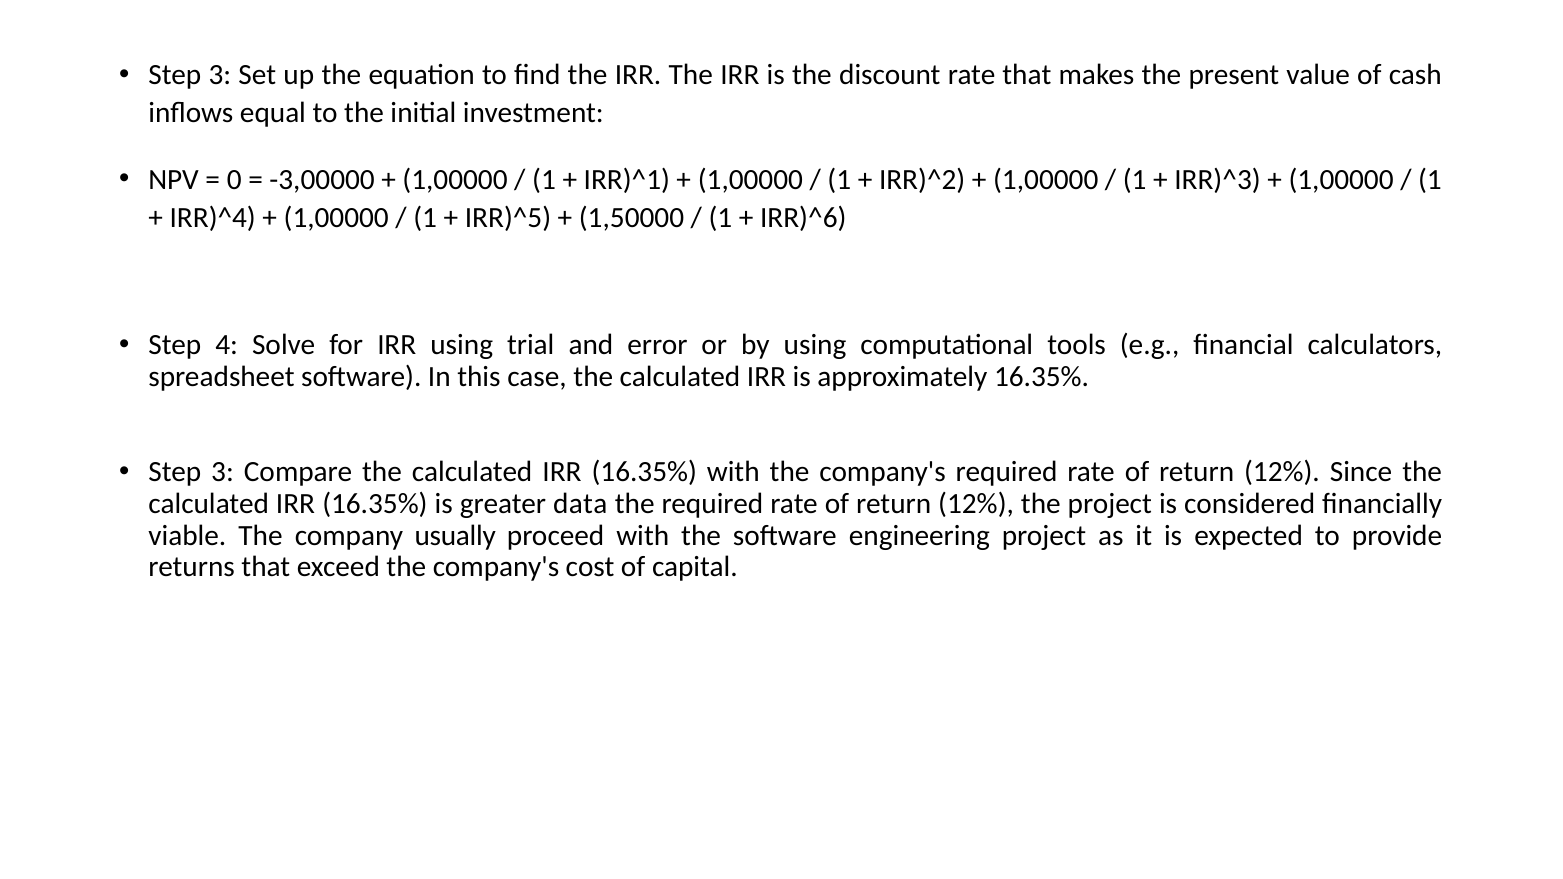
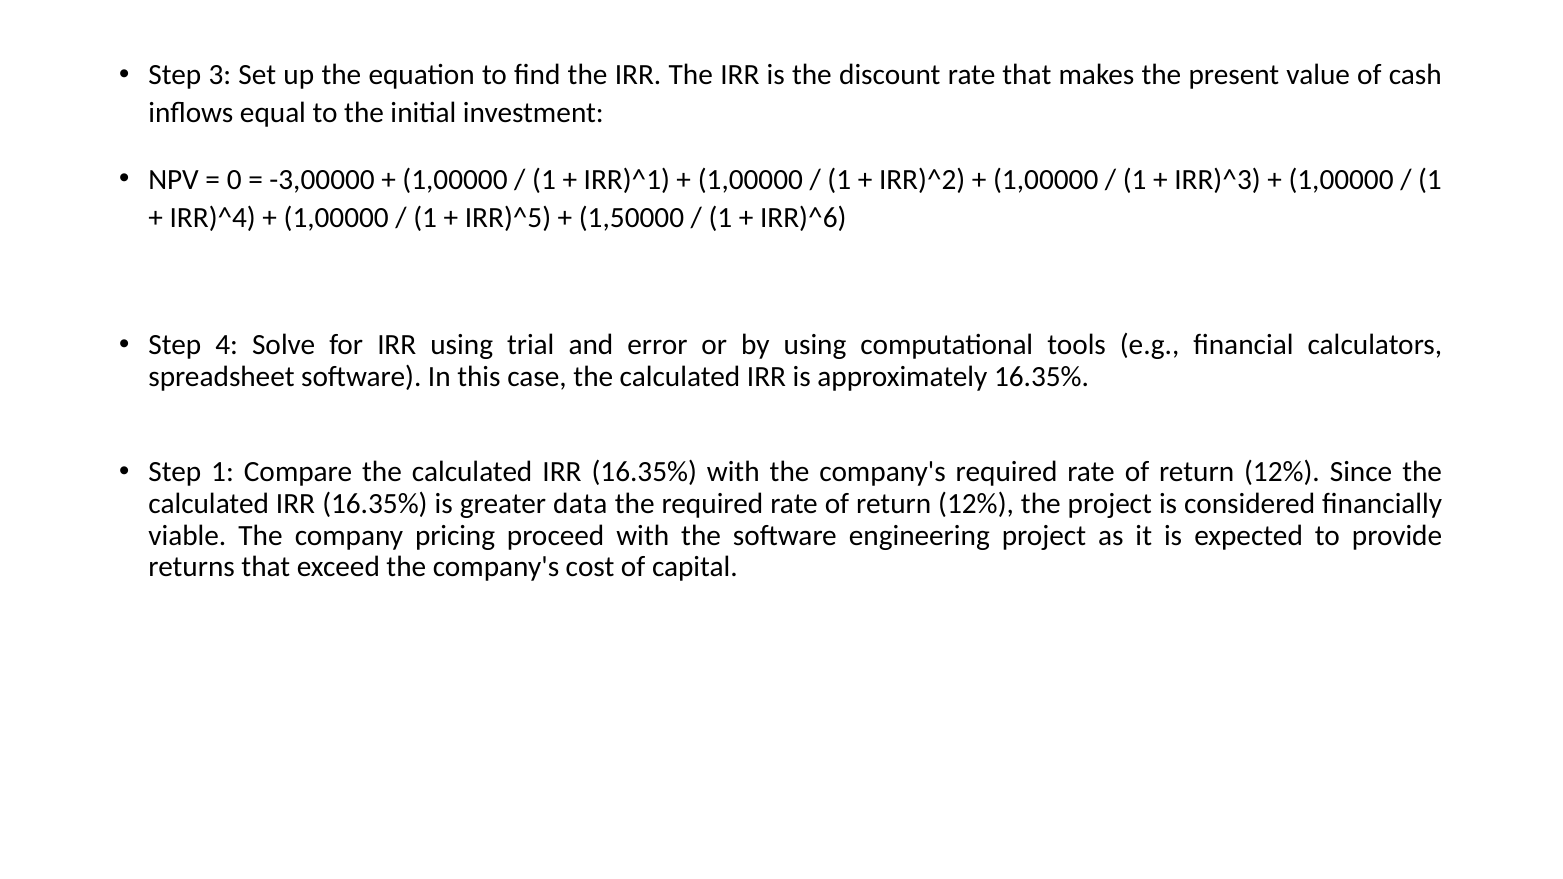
3 at (223, 472): 3 -> 1
usually: usually -> pricing
